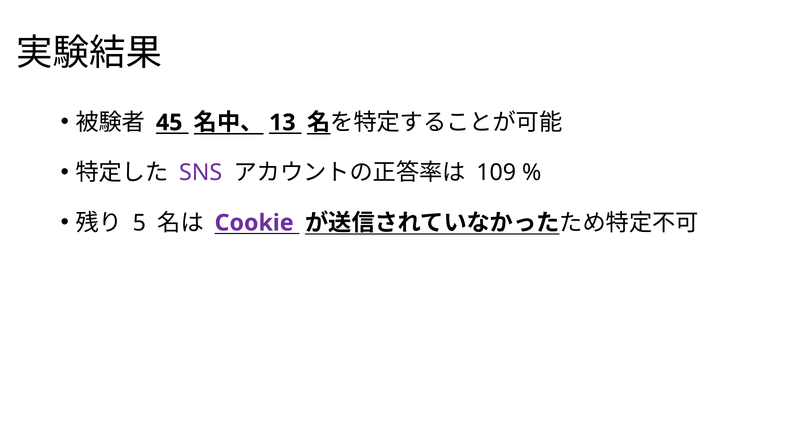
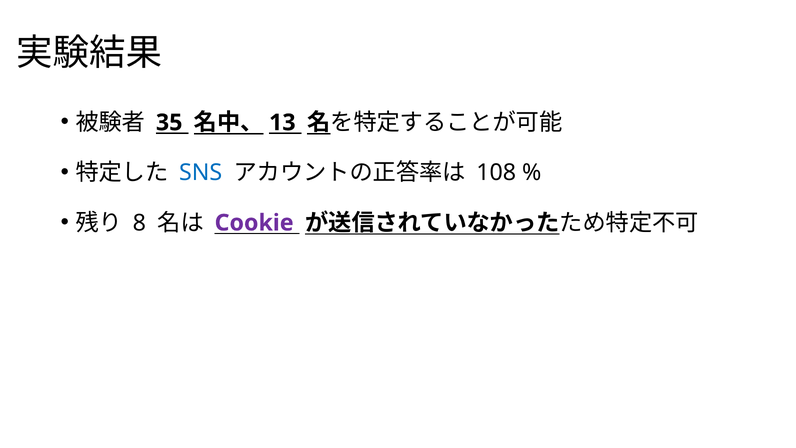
45: 45 -> 35
SNS colour: purple -> blue
109: 109 -> 108
5: 5 -> 8
